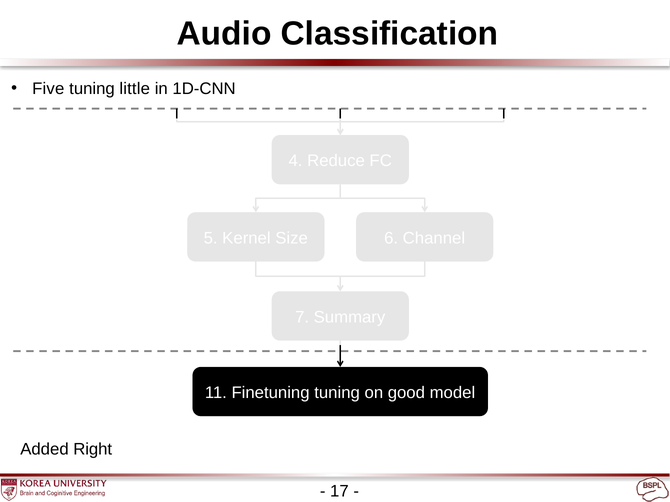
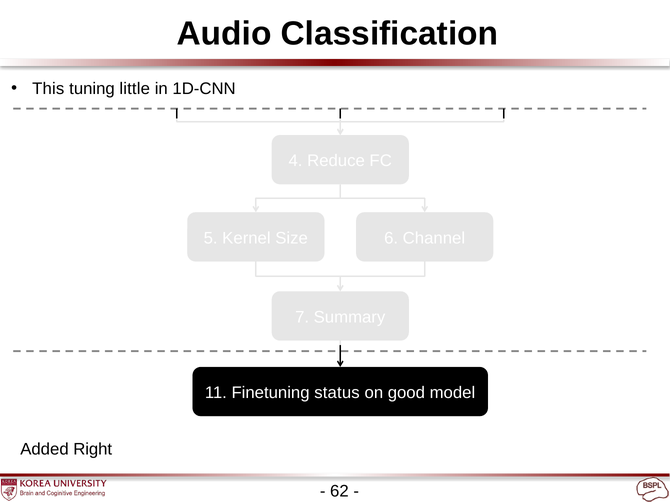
Five: Five -> This
Finetuning tuning: tuning -> status
17: 17 -> 62
